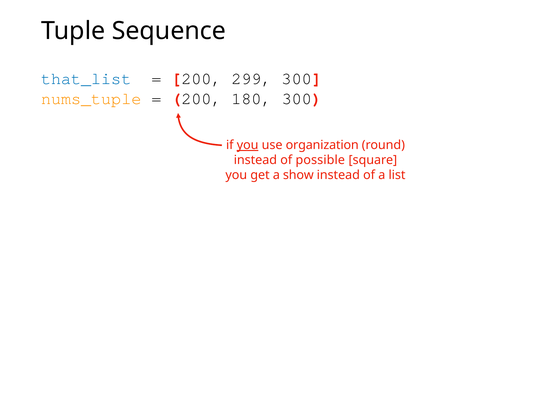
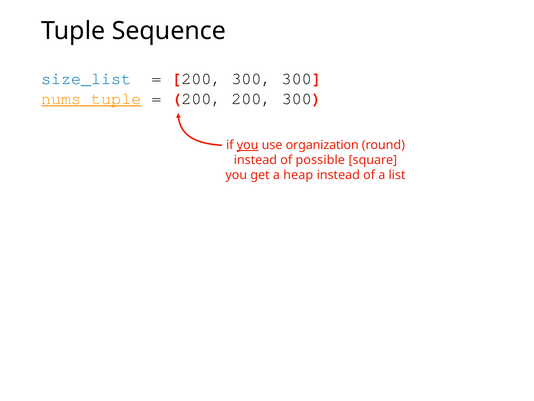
that_list: that_list -> size_list
299 at (252, 78): 299 -> 300
nums_tuple underline: none -> present
200 180: 180 -> 200
show: show -> heap
